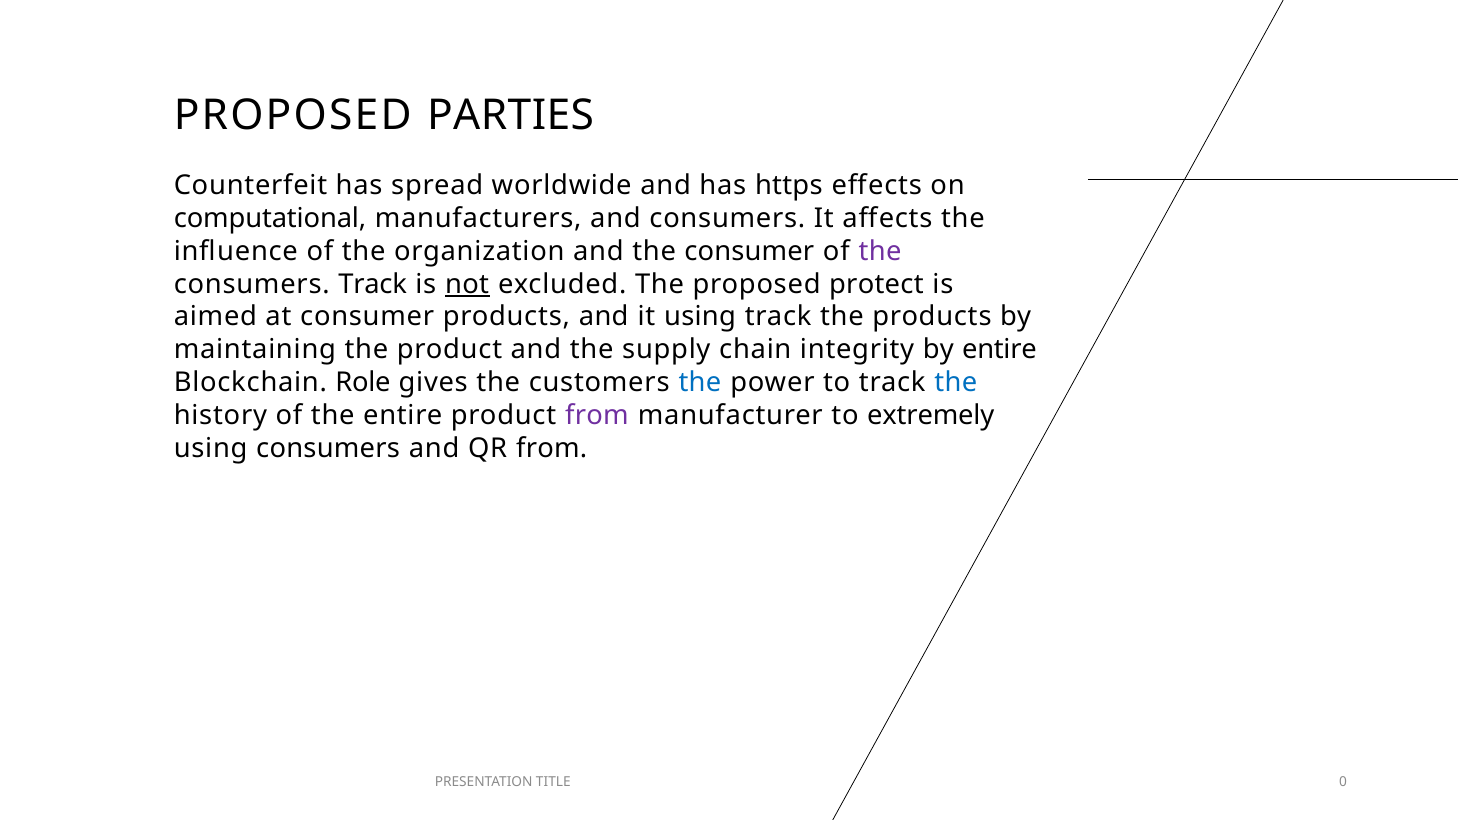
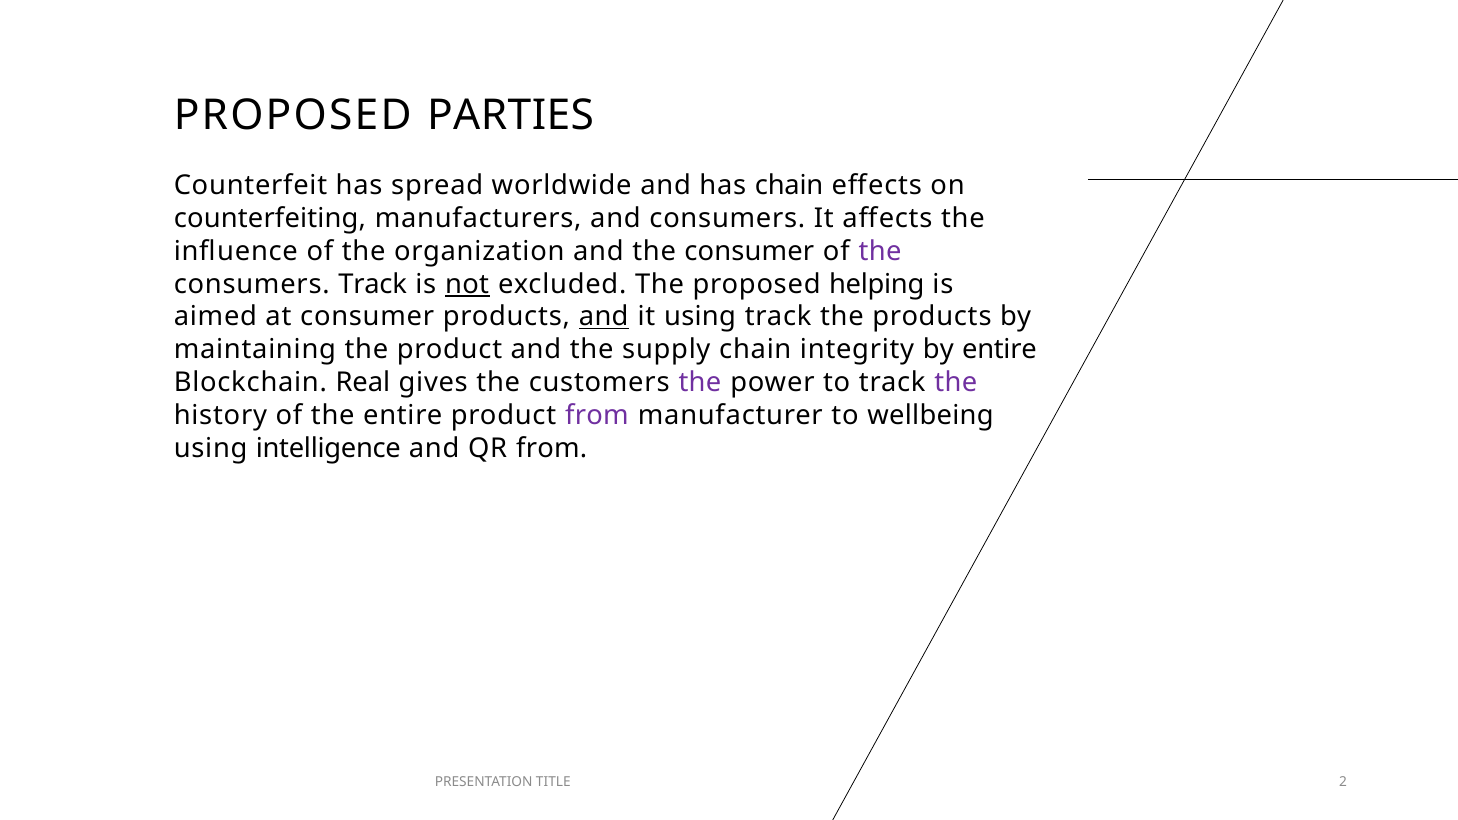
has https: https -> chain
computational: computational -> counterfeiting
protect: protect -> helping
and at (604, 317) underline: none -> present
Role: Role -> Real
the at (700, 382) colour: blue -> purple
the at (956, 382) colour: blue -> purple
extremely: extremely -> wellbeing
using consumers: consumers -> intelligence
0: 0 -> 2
